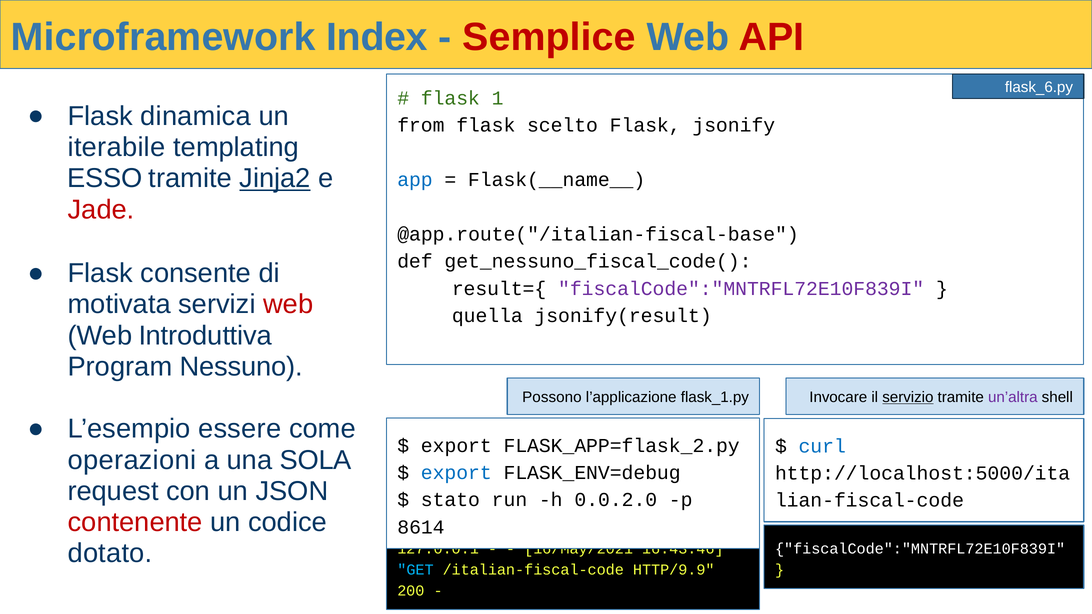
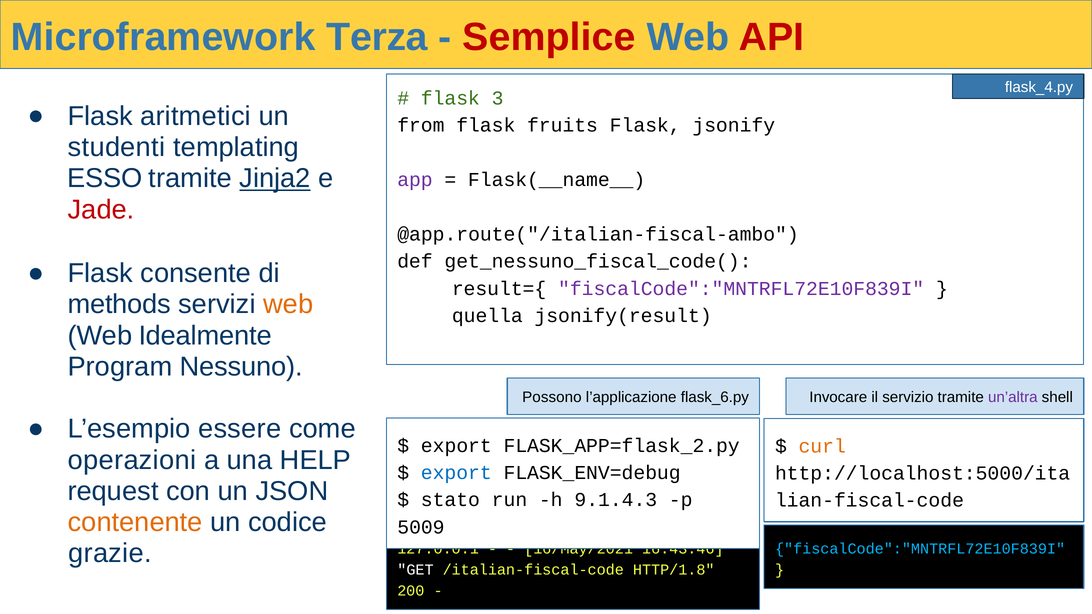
Index: Index -> Terza
flask_6.py: flask_6.py -> flask_4.py
1: 1 -> 3
dinamica: dinamica -> aritmetici
scelto: scelto -> fruits
iterabile: iterabile -> studenti
app colour: blue -> purple
@app.route("/italian-fiscal-base: @app.route("/italian-fiscal-base -> @app.route("/italian-fiscal-ambo
motivata: motivata -> methods
web at (288, 305) colour: red -> orange
Introduttiva: Introduttiva -> Idealmente
flask_1.py: flask_1.py -> flask_6.py
servizio underline: present -> none
curl colour: blue -> orange
SOLA: SOLA -> HELP
0.0.2.0: 0.0.2.0 -> 9.1.4.3
contenente colour: red -> orange
8614: 8614 -> 5009
dotato: dotato -> grazie
fiscalCode":"MNTRFL72E10F839I at (920, 549) colour: white -> light blue
GET colour: light blue -> white
HTTP/9.9: HTTP/9.9 -> HTTP/1.8
